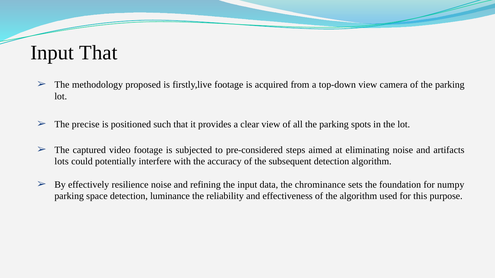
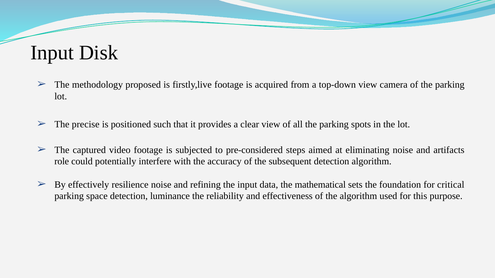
Input That: That -> Disk
lots: lots -> role
chrominance: chrominance -> mathematical
numpy: numpy -> critical
